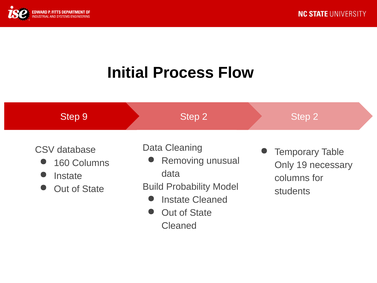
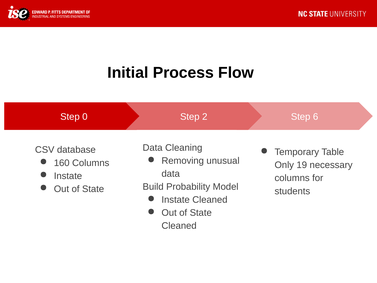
9: 9 -> 0
2 at (316, 117): 2 -> 6
